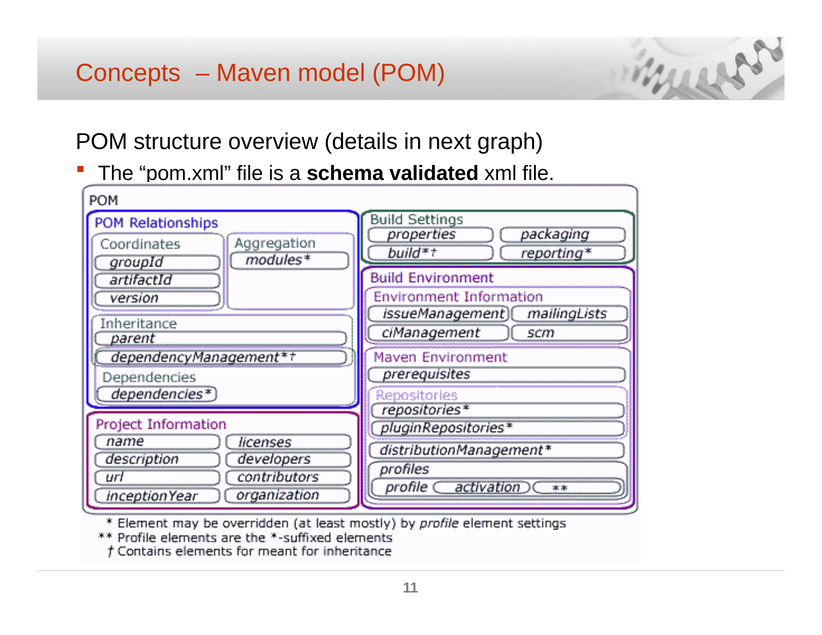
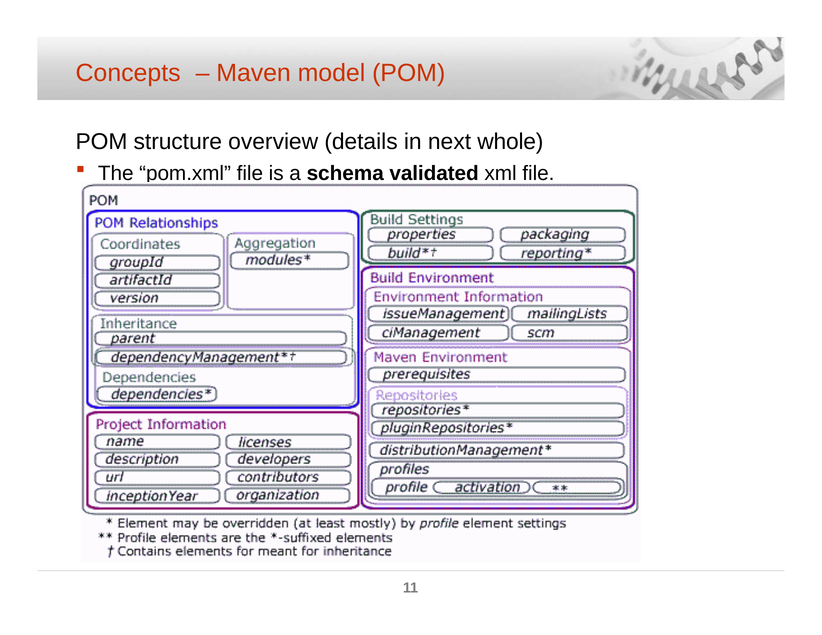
graph: graph -> whole
